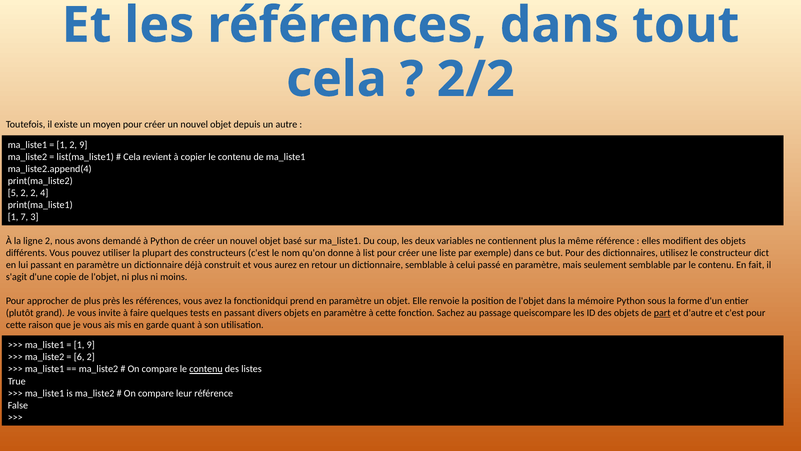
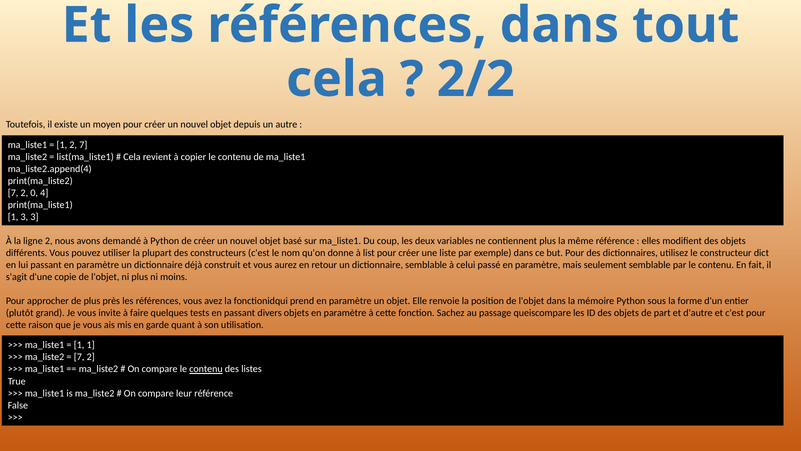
2 9: 9 -> 7
5 at (13, 193): 5 -> 7
2 2: 2 -> 0
1 7: 7 -> 3
part underline: present -> none
1 9: 9 -> 1
6 at (79, 357): 6 -> 7
